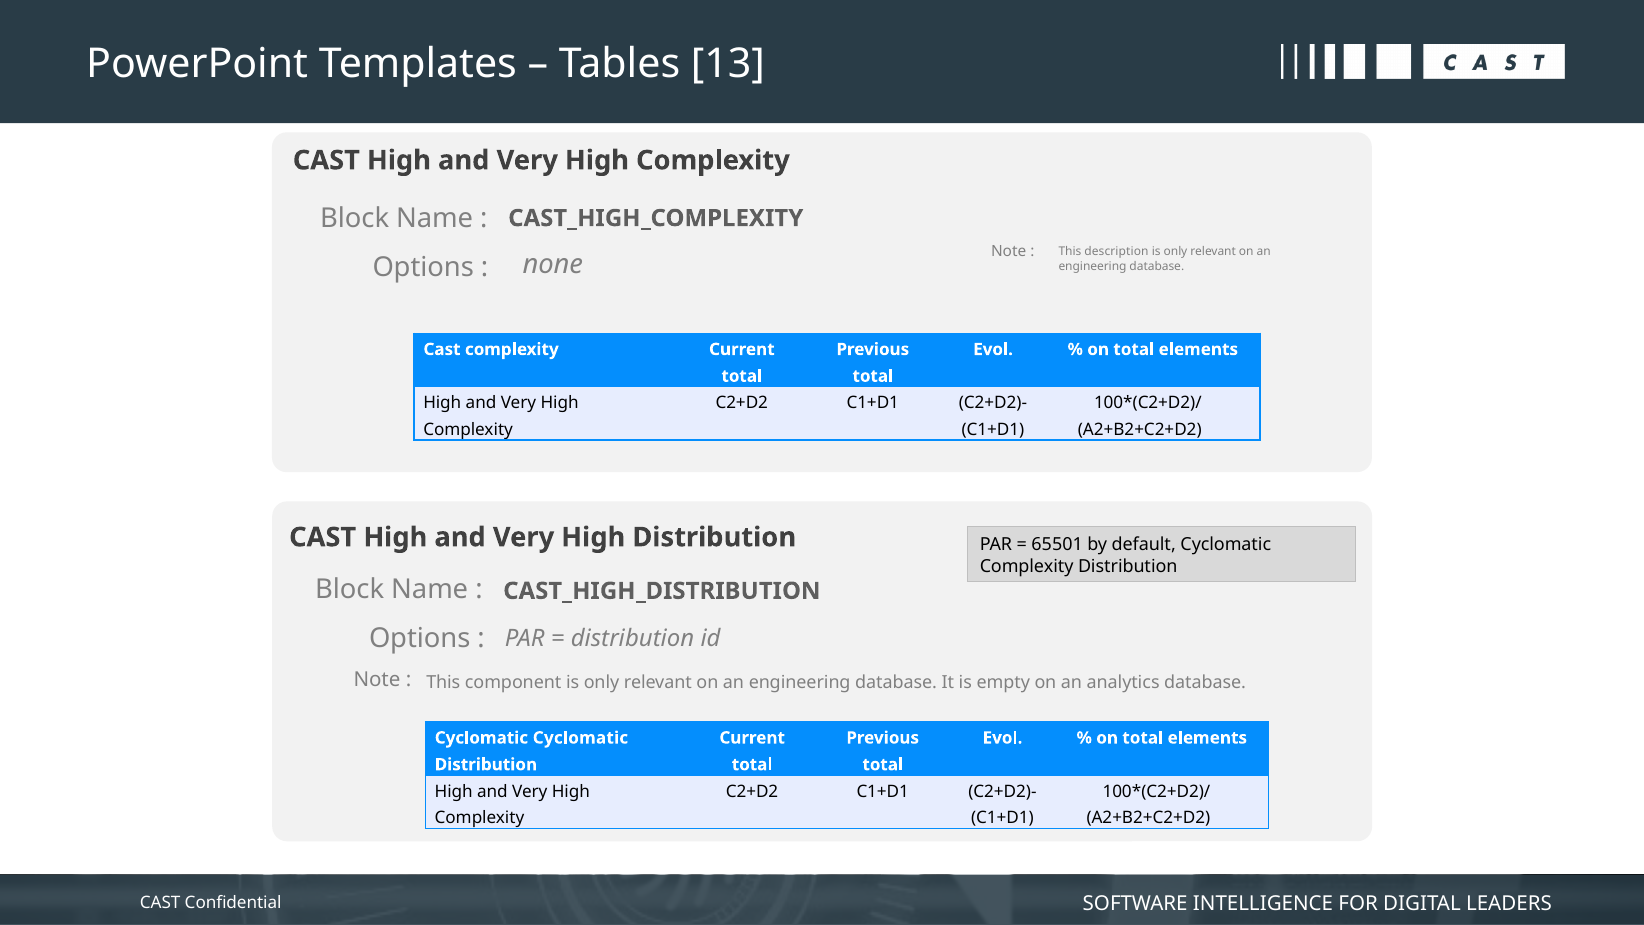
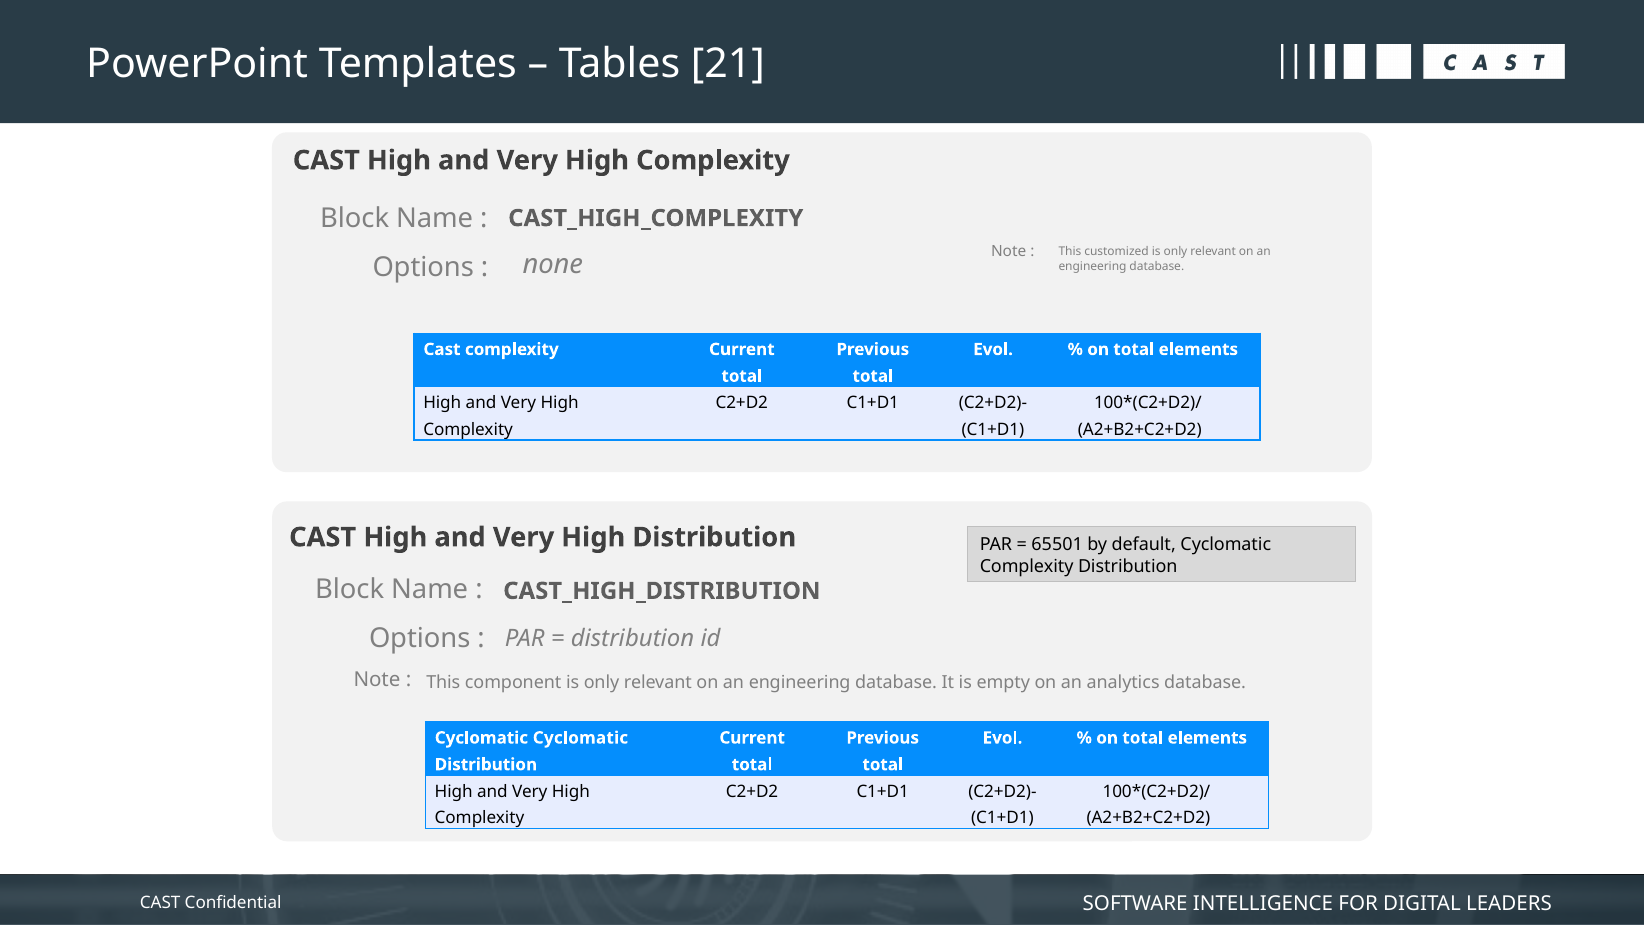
13: 13 -> 21
description: description -> customized
